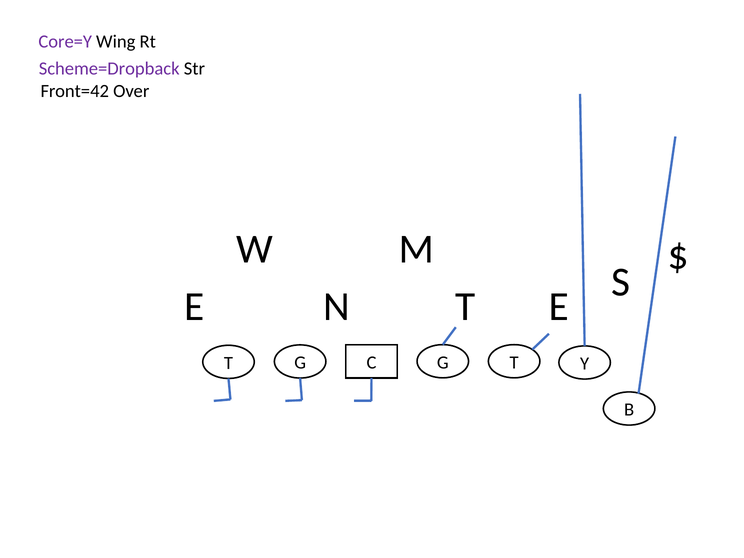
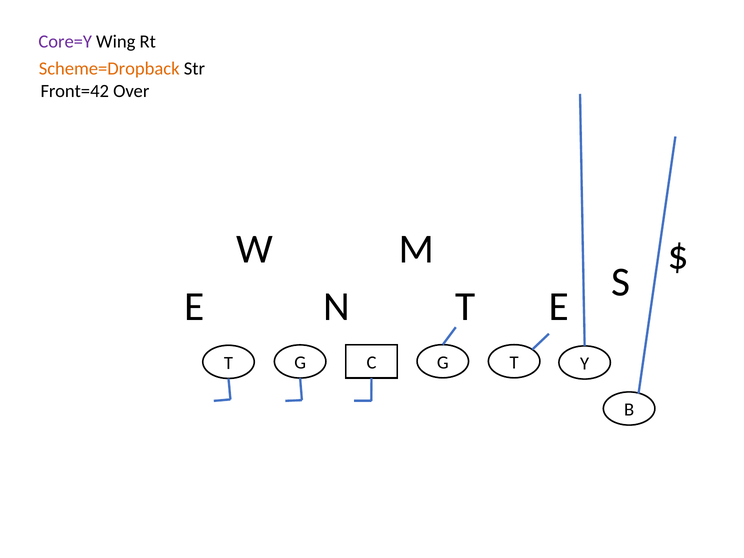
Scheme=Dropback colour: purple -> orange
